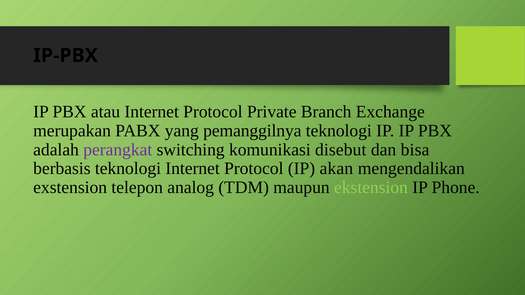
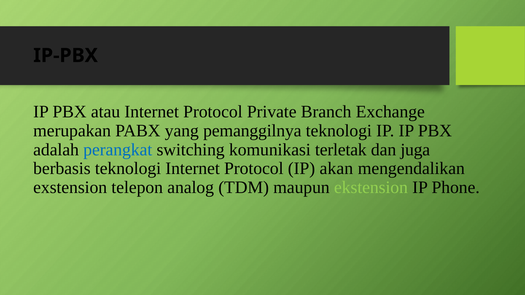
perangkat colour: purple -> blue
disebut: disebut -> terletak
bisa: bisa -> juga
